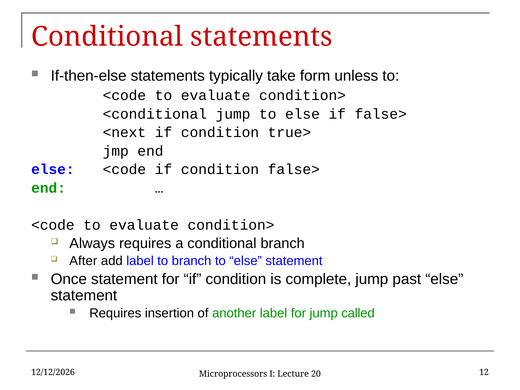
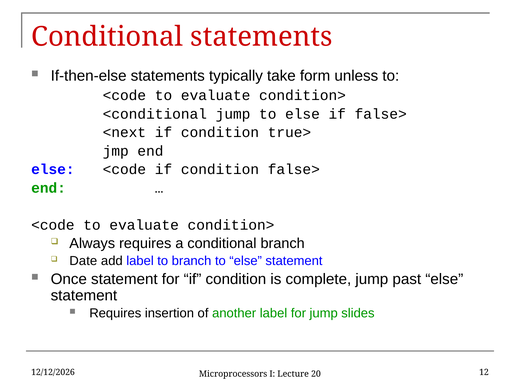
After: After -> Date
called: called -> slides
